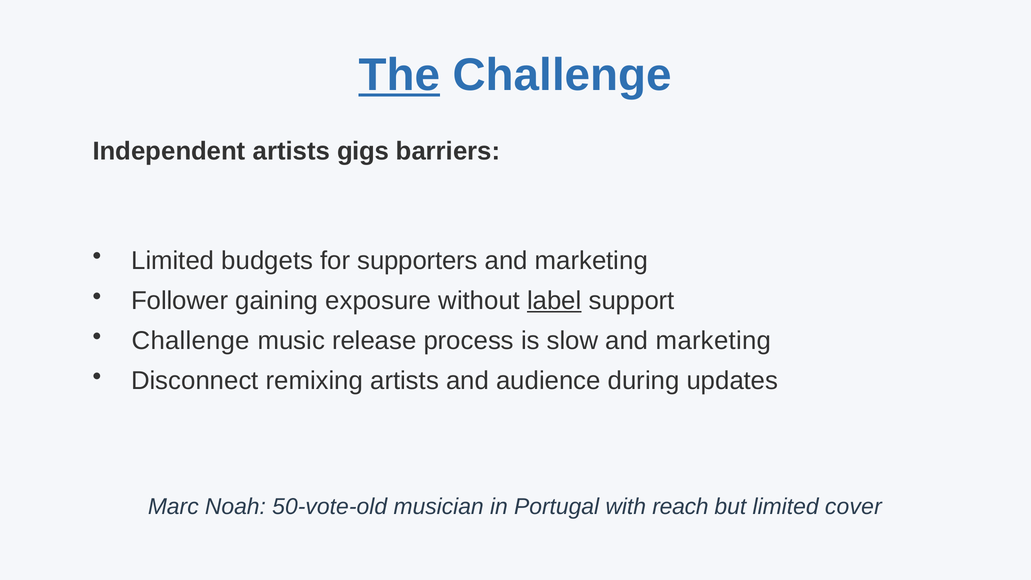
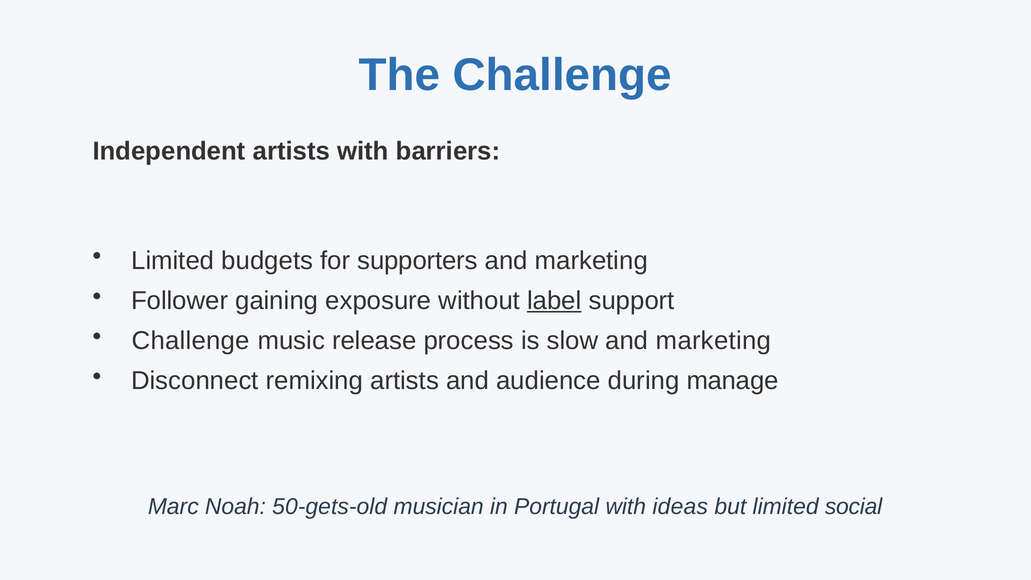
The underline: present -> none
artists gigs: gigs -> with
updates: updates -> manage
50-vote-old: 50-vote-old -> 50-gets-old
reach: reach -> ideas
cover: cover -> social
